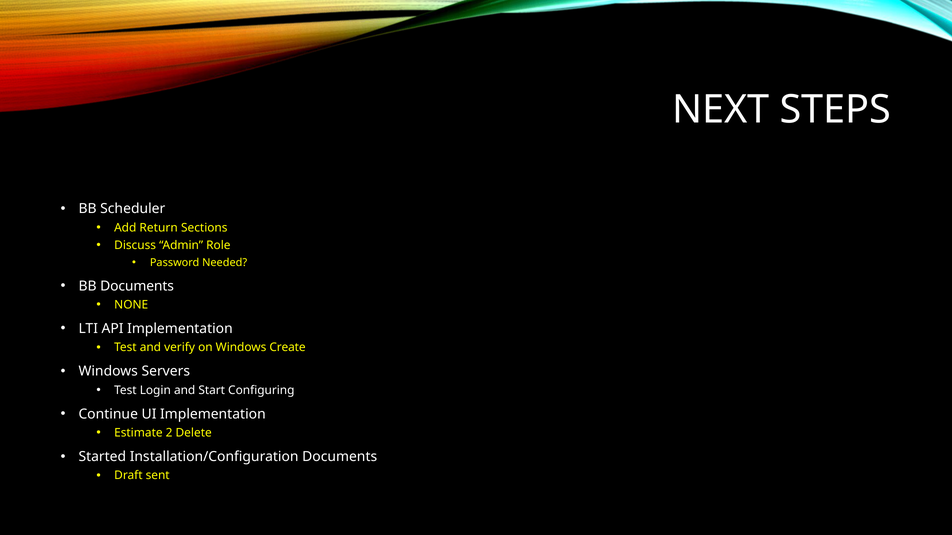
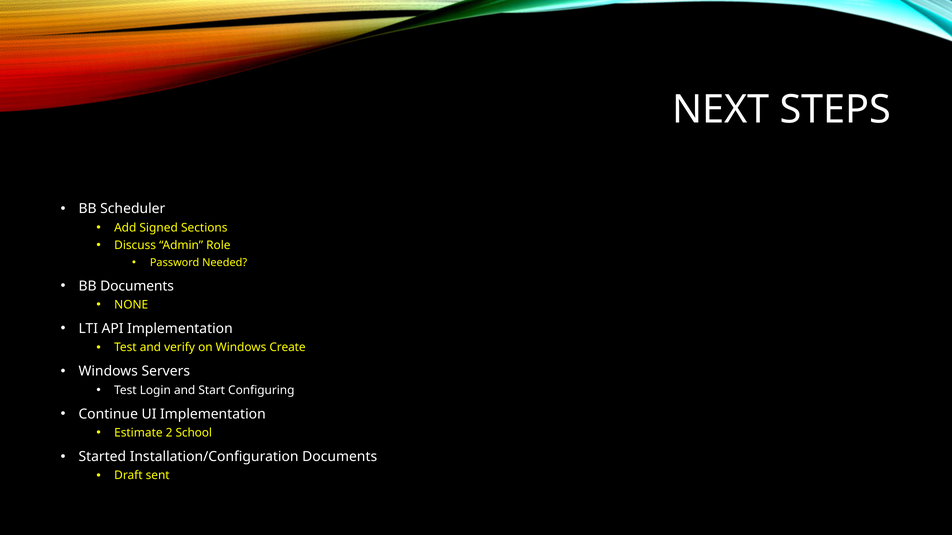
Return: Return -> Signed
Delete: Delete -> School
